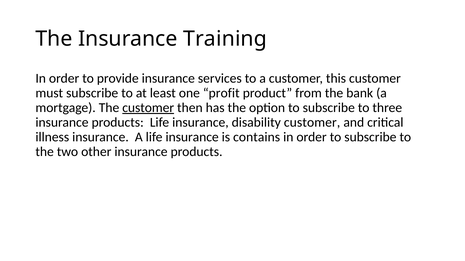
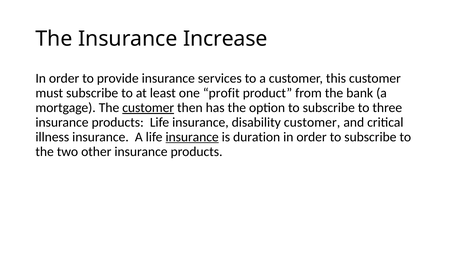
Training: Training -> Increase
insurance at (192, 137) underline: none -> present
contains: contains -> duration
